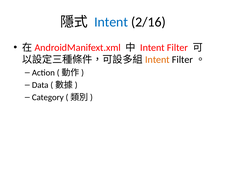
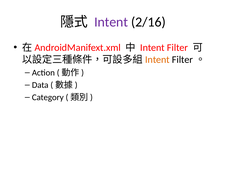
Intent at (111, 22) colour: blue -> purple
